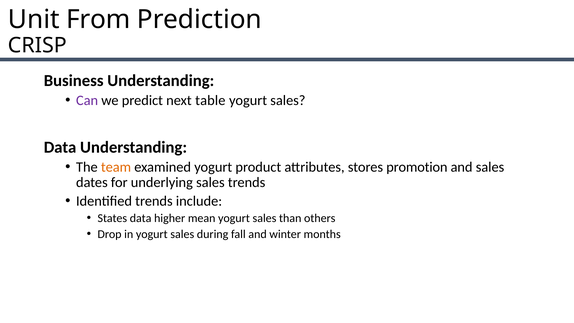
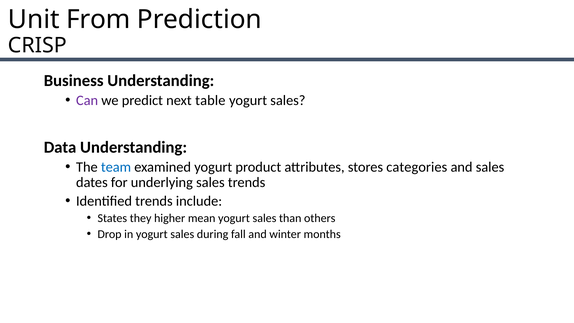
team colour: orange -> blue
promotion: promotion -> categories
States data: data -> they
